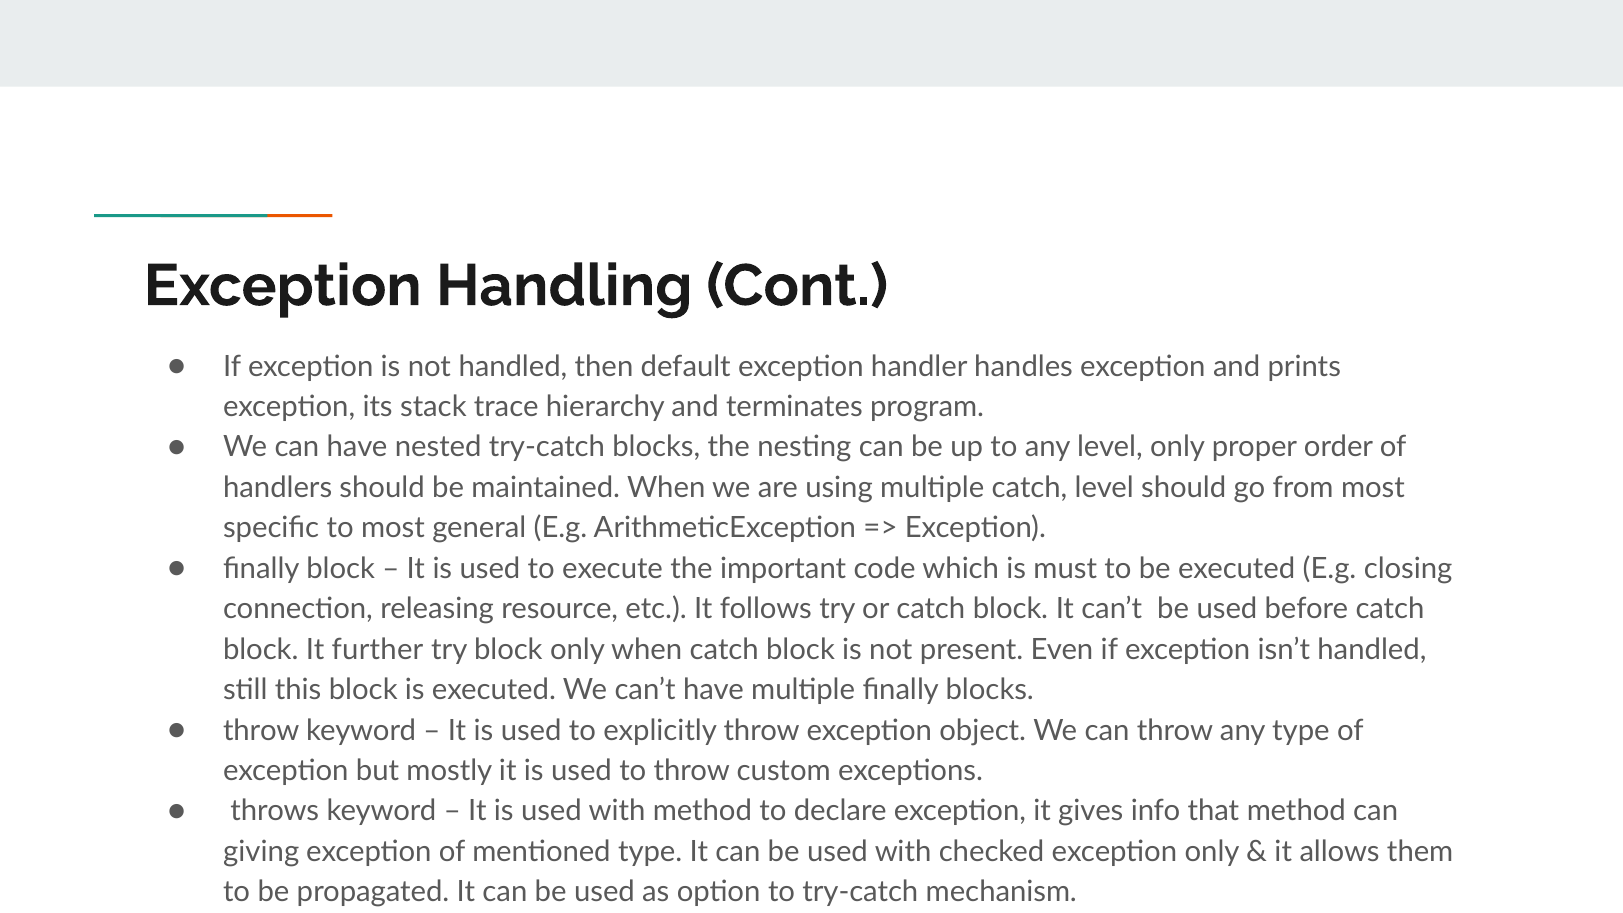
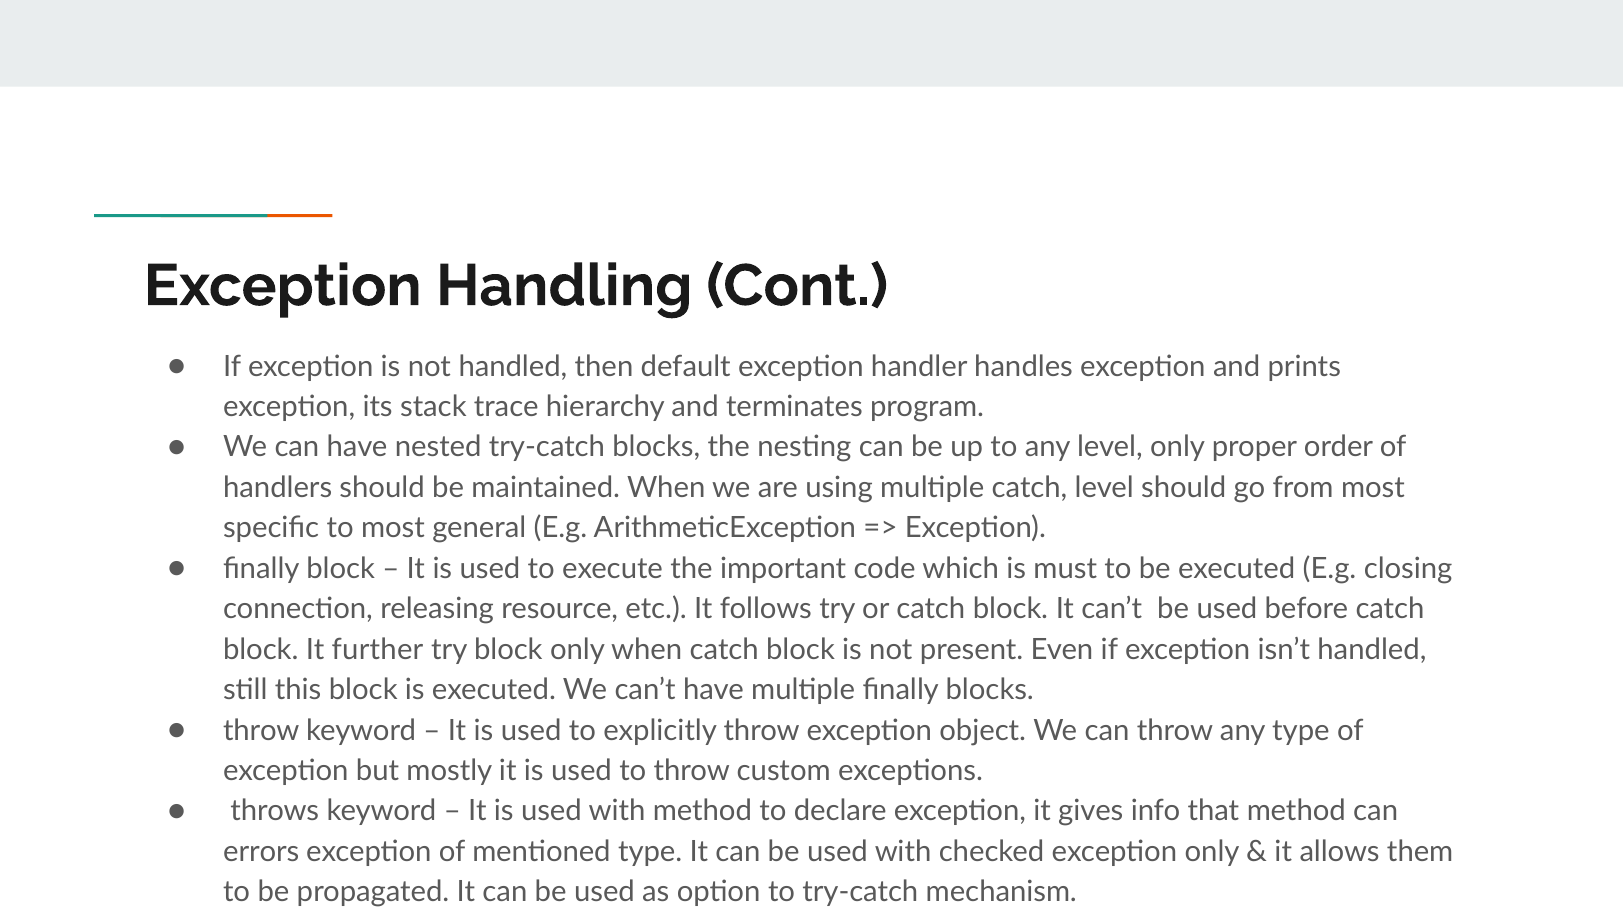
giving: giving -> errors
